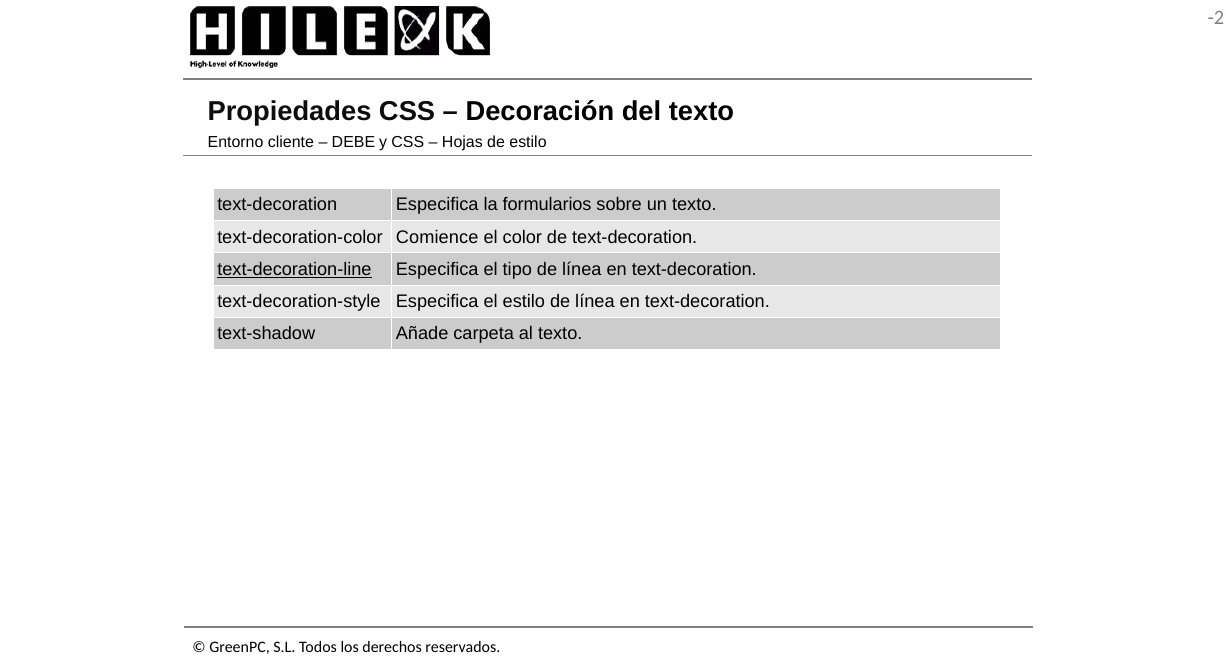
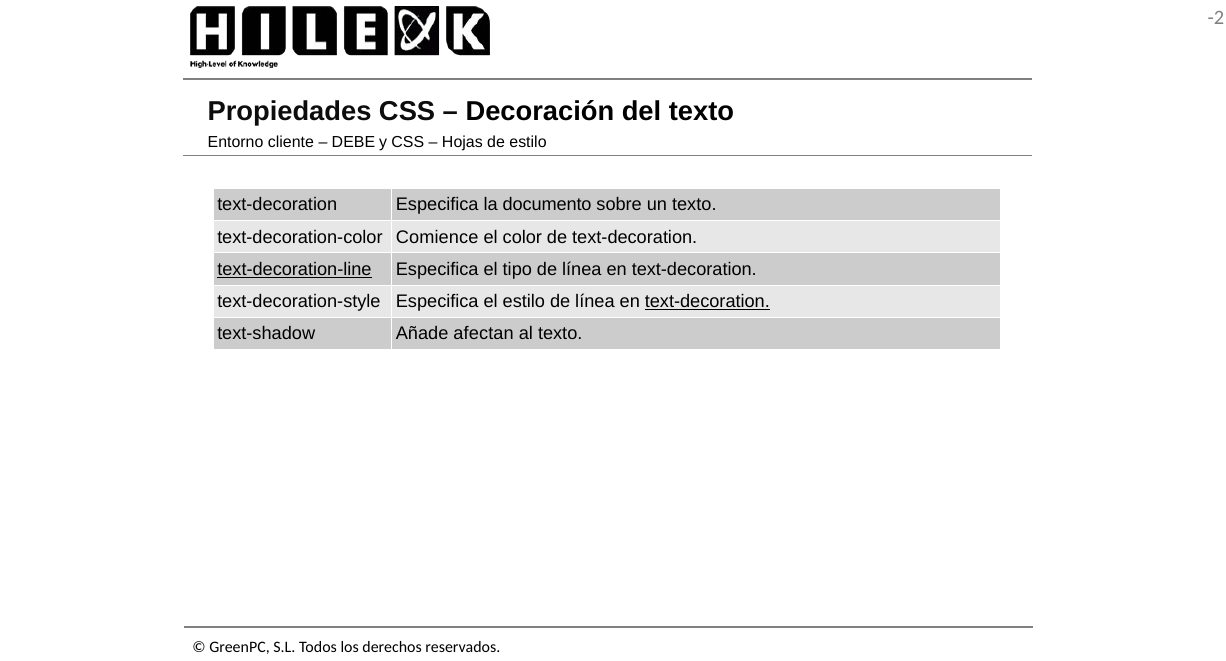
formularios: formularios -> documento
text-decoration at (707, 302) underline: none -> present
carpeta: carpeta -> afectan
